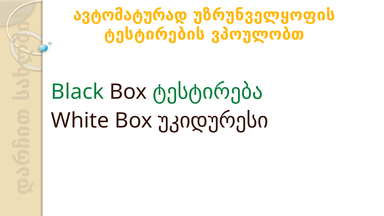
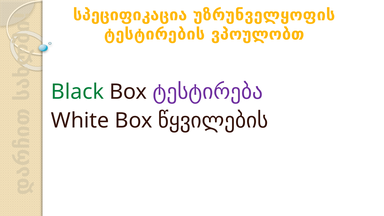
ავტომატურად: ავტომატურად -> სპეციფიკაცია
ტესტირება colour: green -> purple
უკიდურესი: უკიდურესი -> წყვილების
